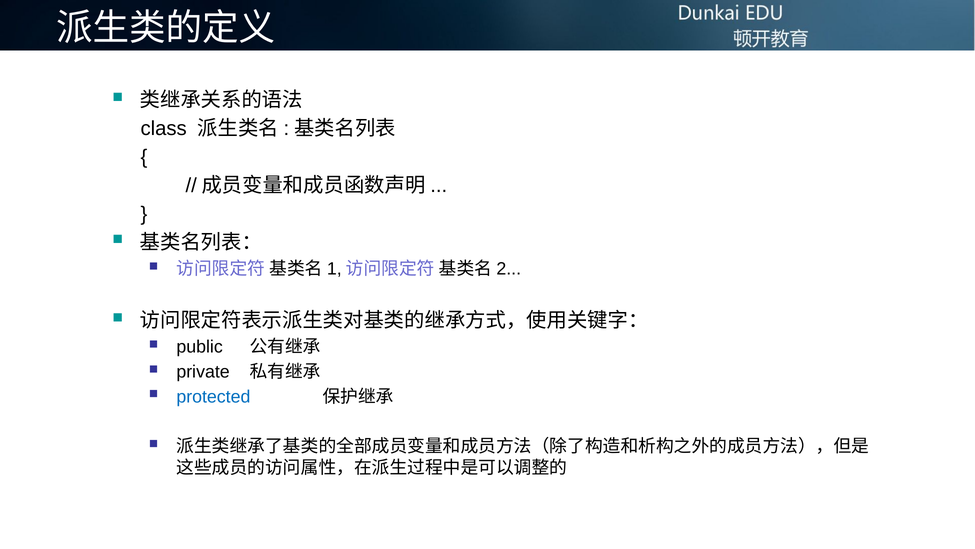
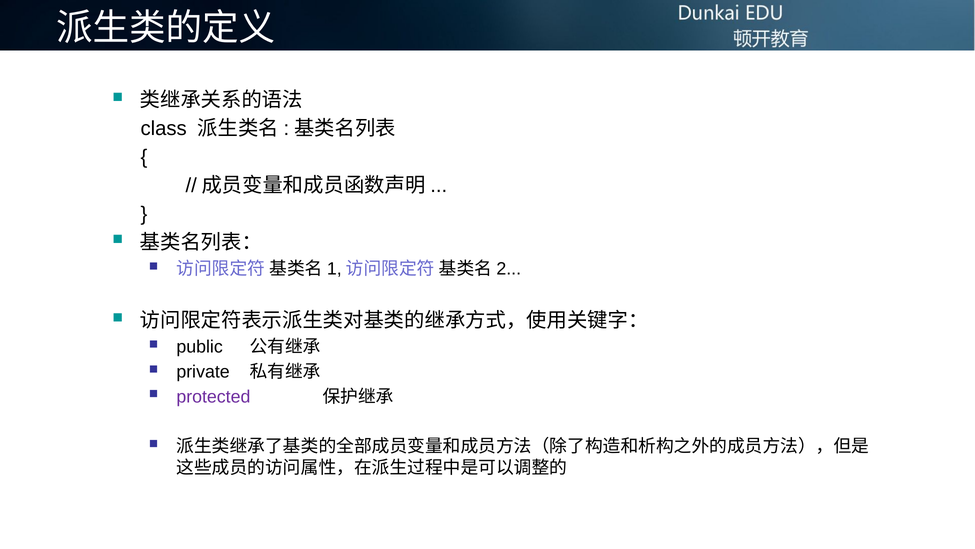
protected colour: blue -> purple
